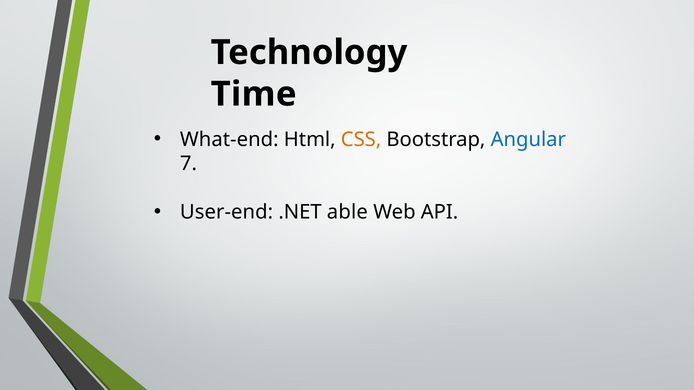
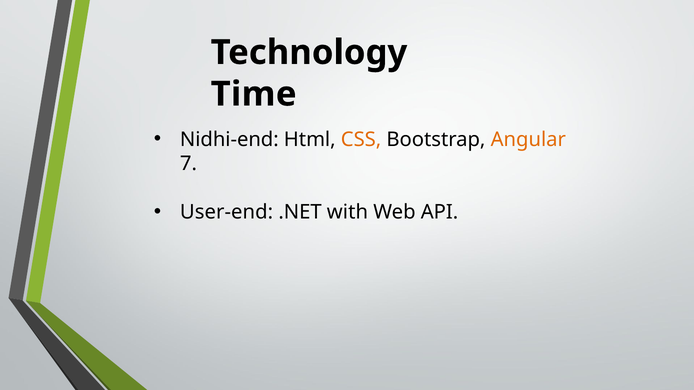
What-end: What-end -> Nidhi-end
Angular colour: blue -> orange
able: able -> with
